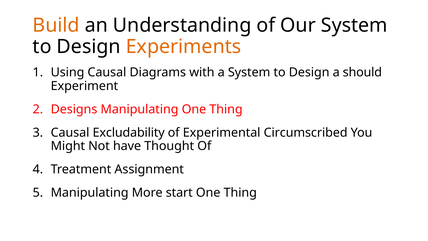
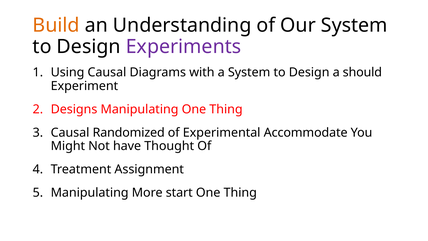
Experiments colour: orange -> purple
Excludability: Excludability -> Randomized
Circumscribed: Circumscribed -> Accommodate
